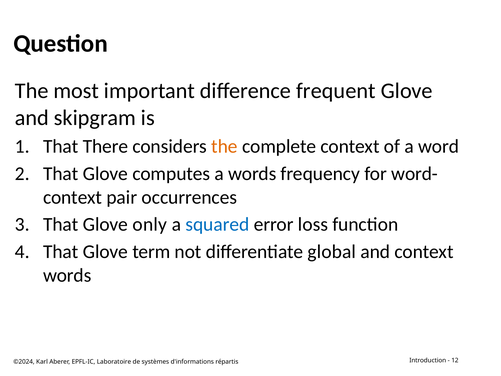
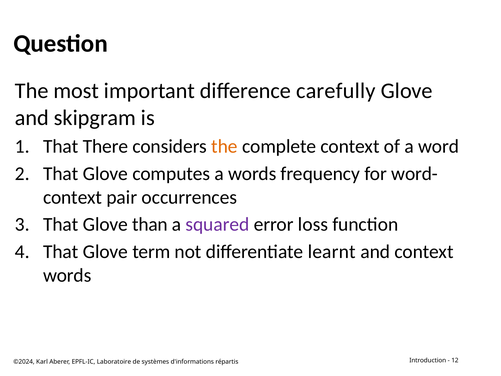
frequent: frequent -> carefully
only: only -> than
squared colour: blue -> purple
global: global -> learnt
